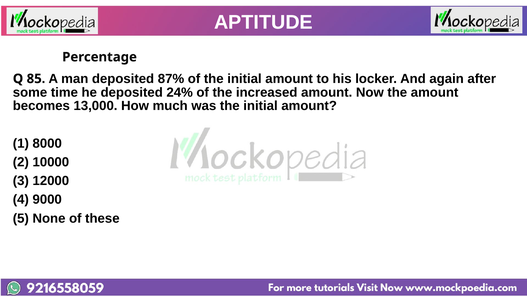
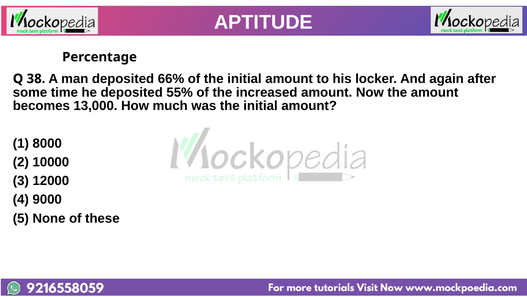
85: 85 -> 38
87%: 87% -> 66%
24%: 24% -> 55%
